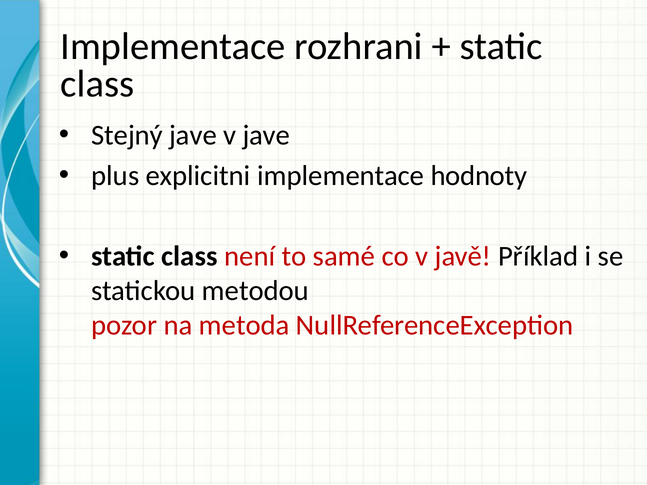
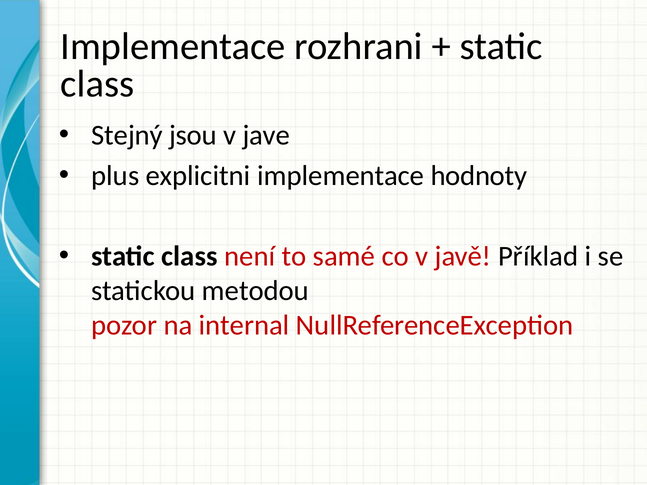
Stejný jave: jave -> jsou
metoda: metoda -> internal
